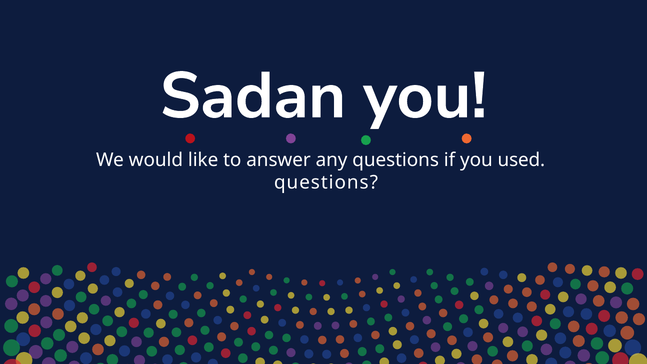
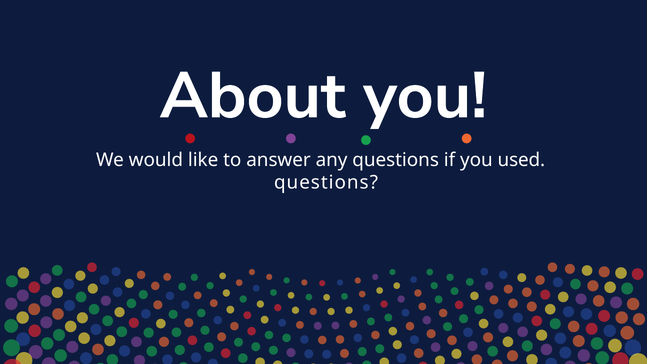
Sadan: Sadan -> About
